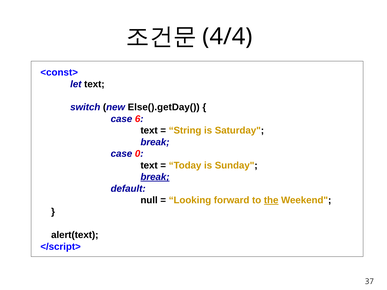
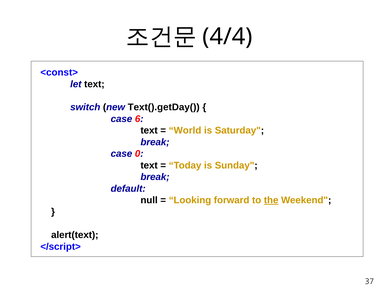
Else().getDay(: Else().getDay( -> Text().getDay(
String: String -> World
break at (155, 177) underline: present -> none
